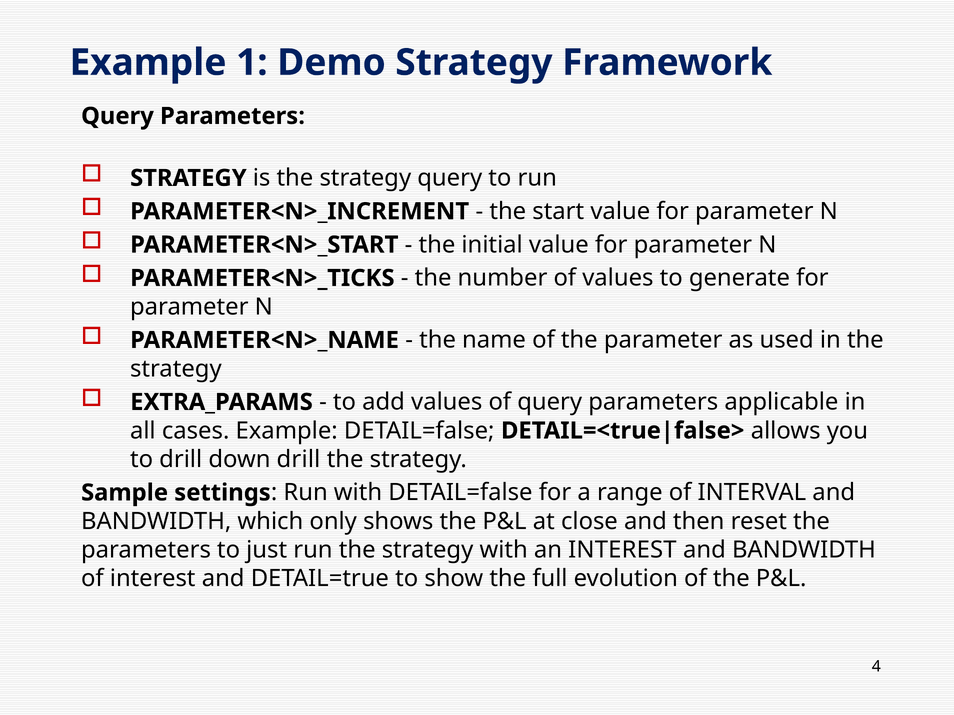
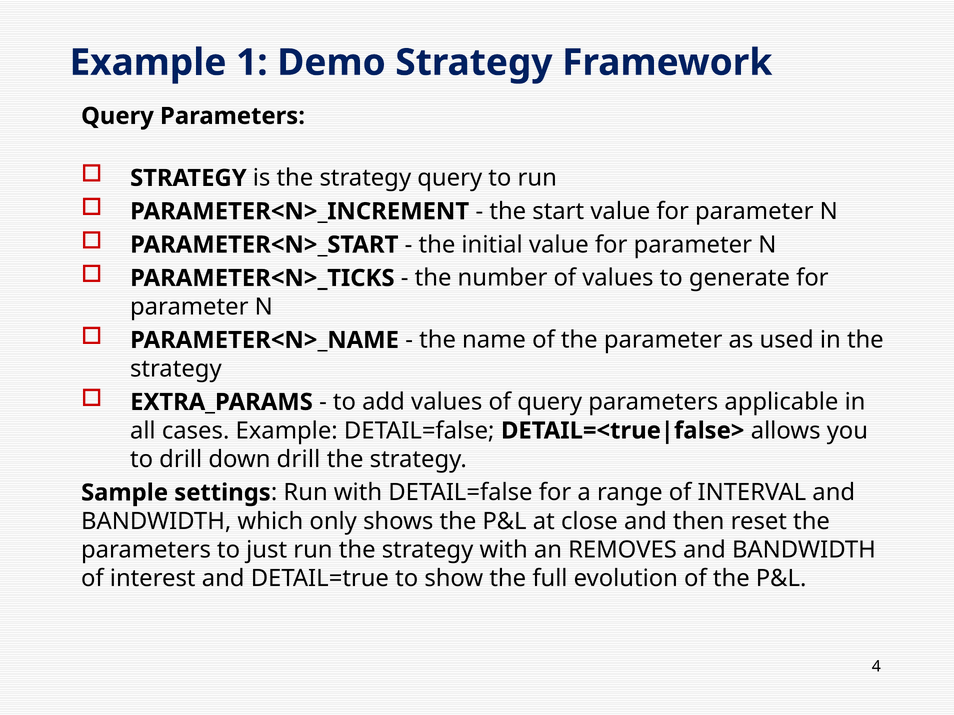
an INTEREST: INTEREST -> REMOVES
